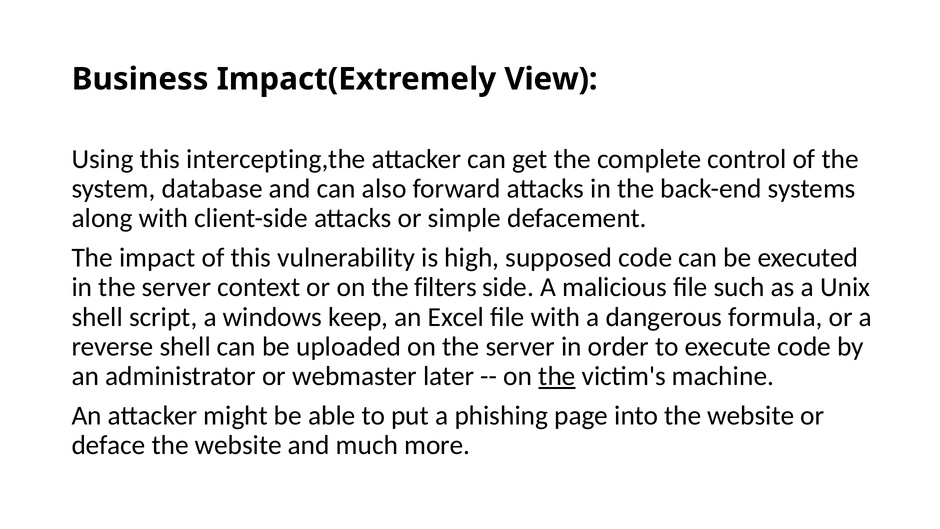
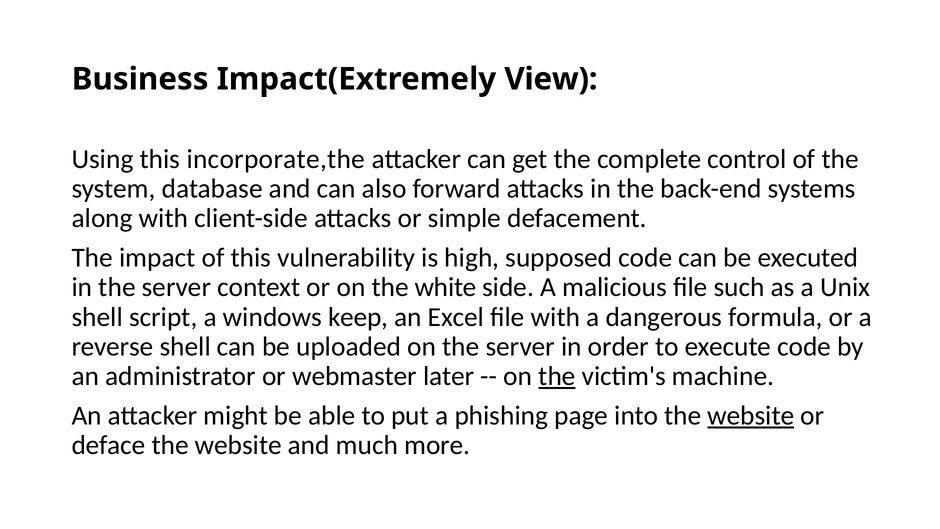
intercepting,the: intercepting,the -> incorporate,the
filters: filters -> white
website at (751, 415) underline: none -> present
